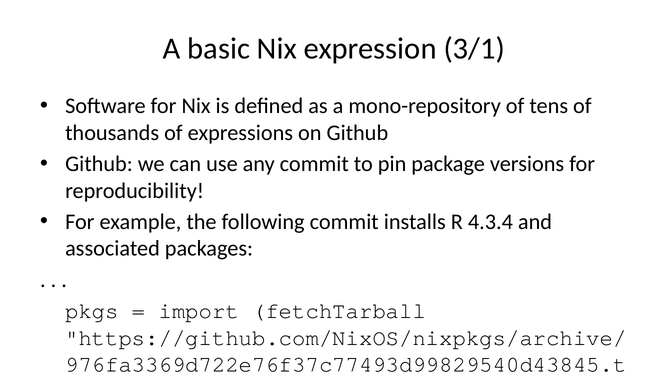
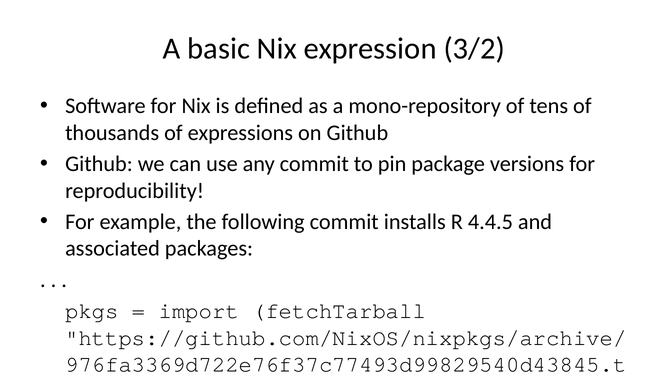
3/1: 3/1 -> 3/2
4.3.4: 4.3.4 -> 4.4.5
